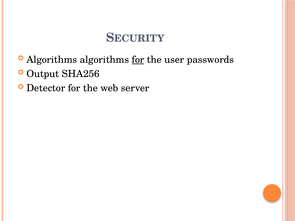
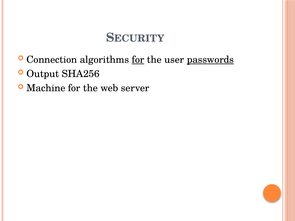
Algorithms at (52, 60): Algorithms -> Connection
passwords underline: none -> present
Detector: Detector -> Machine
